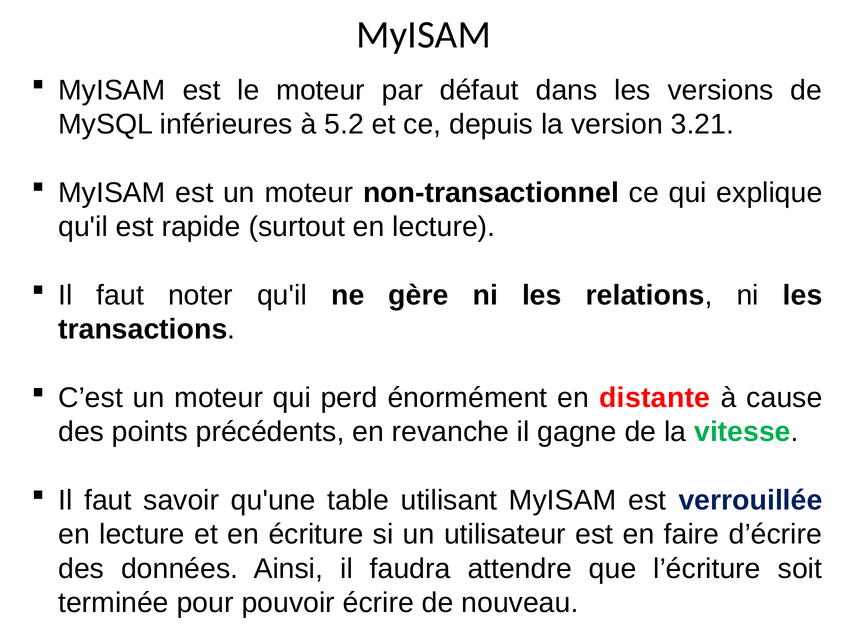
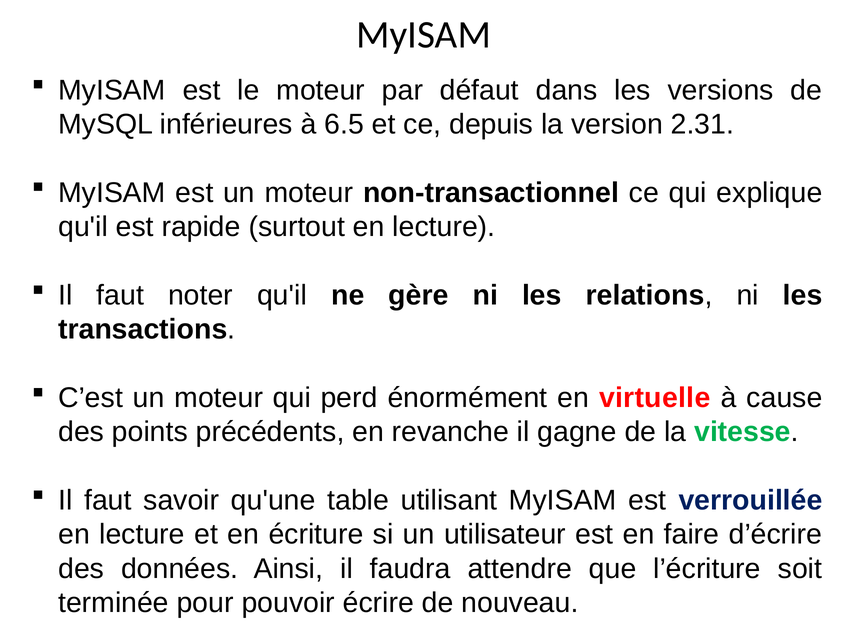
5.2: 5.2 -> 6.5
3.21: 3.21 -> 2.31
distante: distante -> virtuelle
